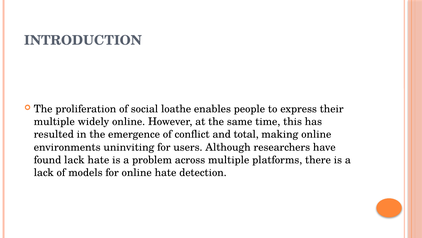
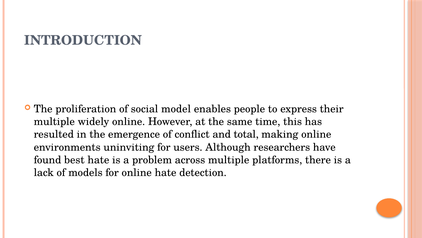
loathe: loathe -> model
found lack: lack -> best
